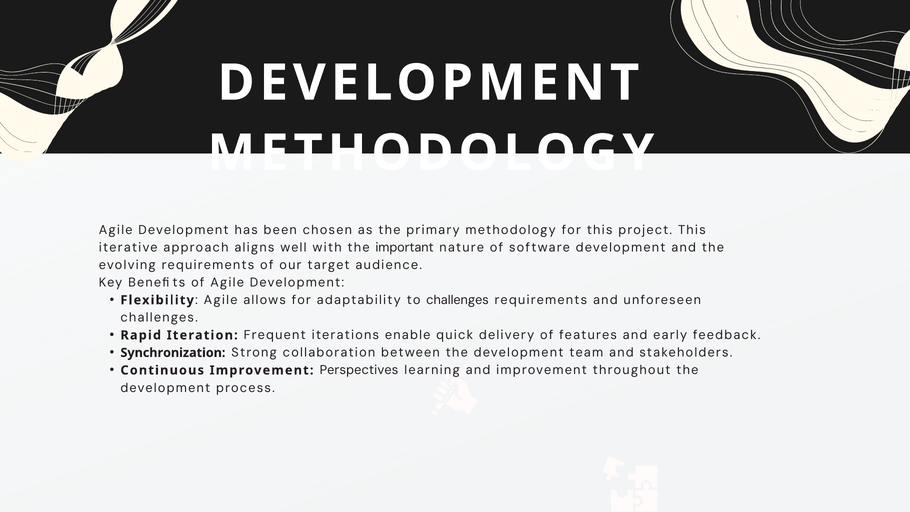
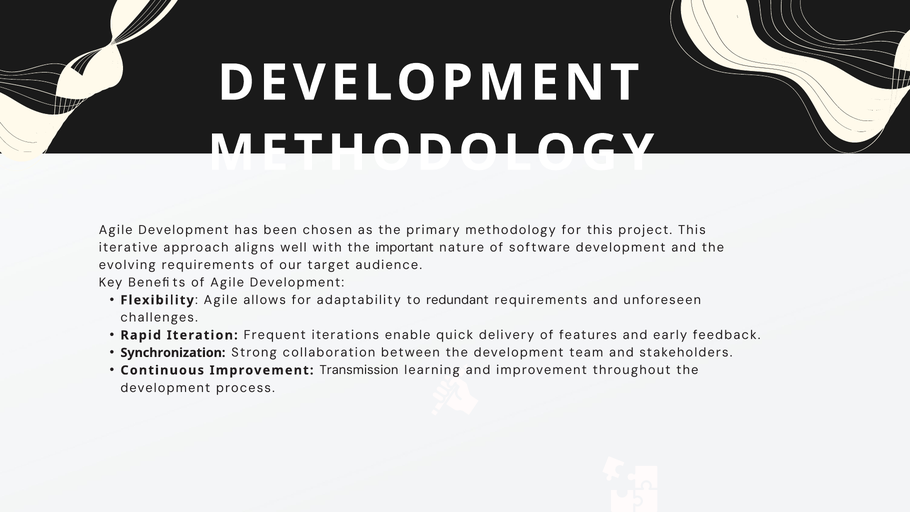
to challenges: challenges -> redundant
Perspectives: Perspectives -> Transmission
